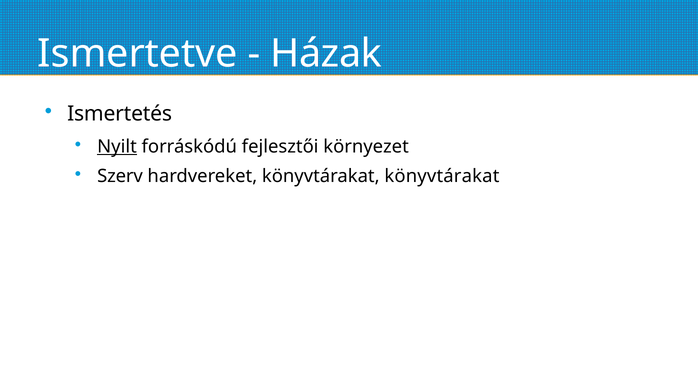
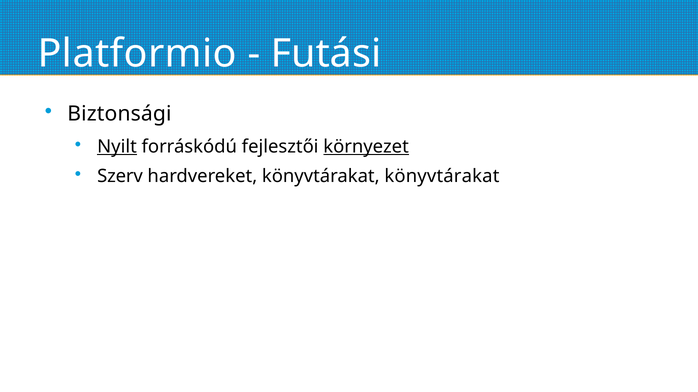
Ismertetve: Ismertetve -> Platformio
Házak: Házak -> Futási
Ismertetés: Ismertetés -> Biztonsági
környezet underline: none -> present
